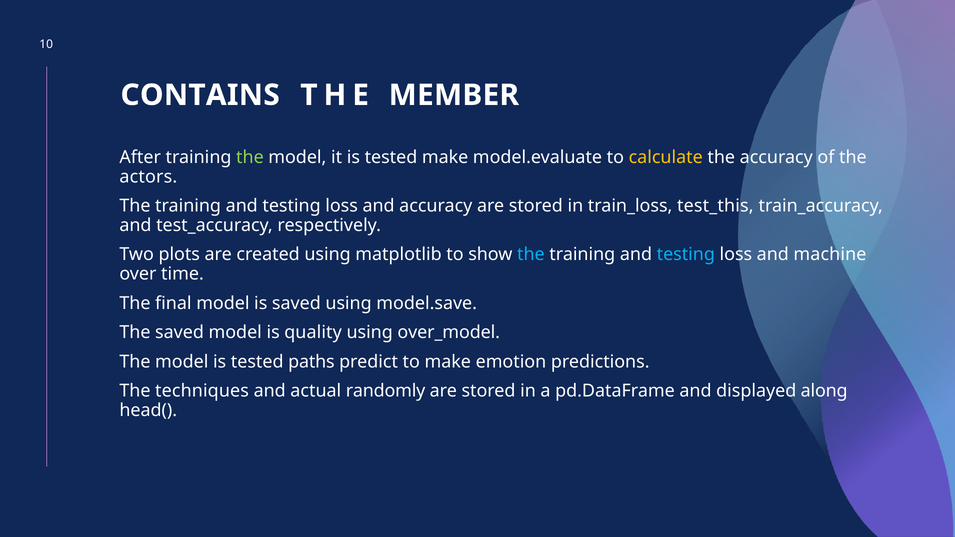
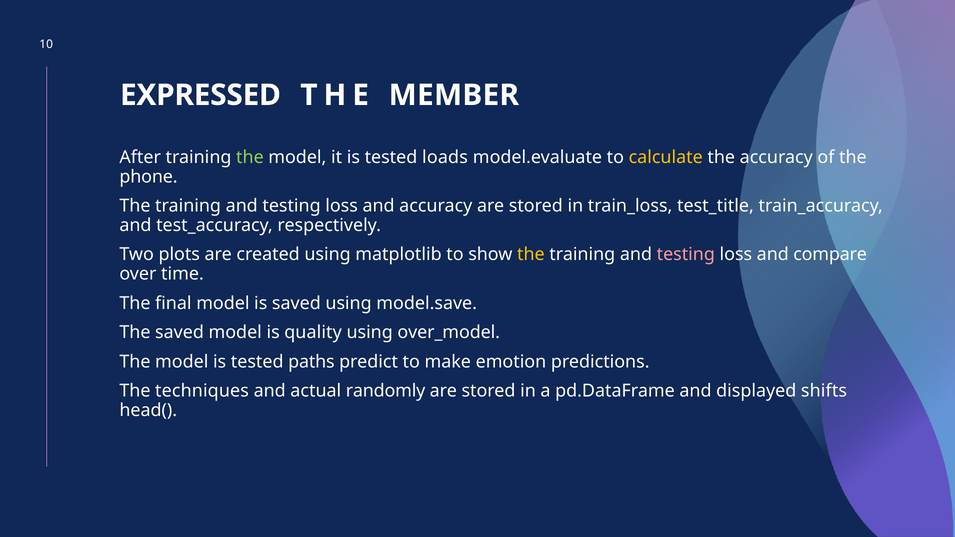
CONTAINS: CONTAINS -> EXPRESSED
tested make: make -> loads
actors: actors -> phone
test_this: test_this -> test_title
the at (531, 255) colour: light blue -> yellow
testing at (686, 255) colour: light blue -> pink
machine: machine -> compare
along: along -> shifts
